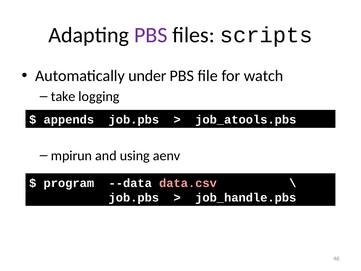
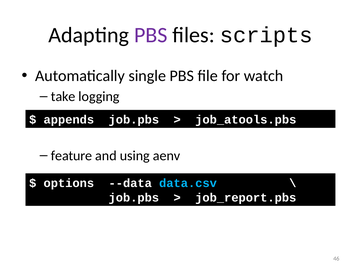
under: under -> single
mpirun: mpirun -> feature
program: program -> options
data.csv colour: pink -> light blue
job_handle.pbs: job_handle.pbs -> job_report.pbs
